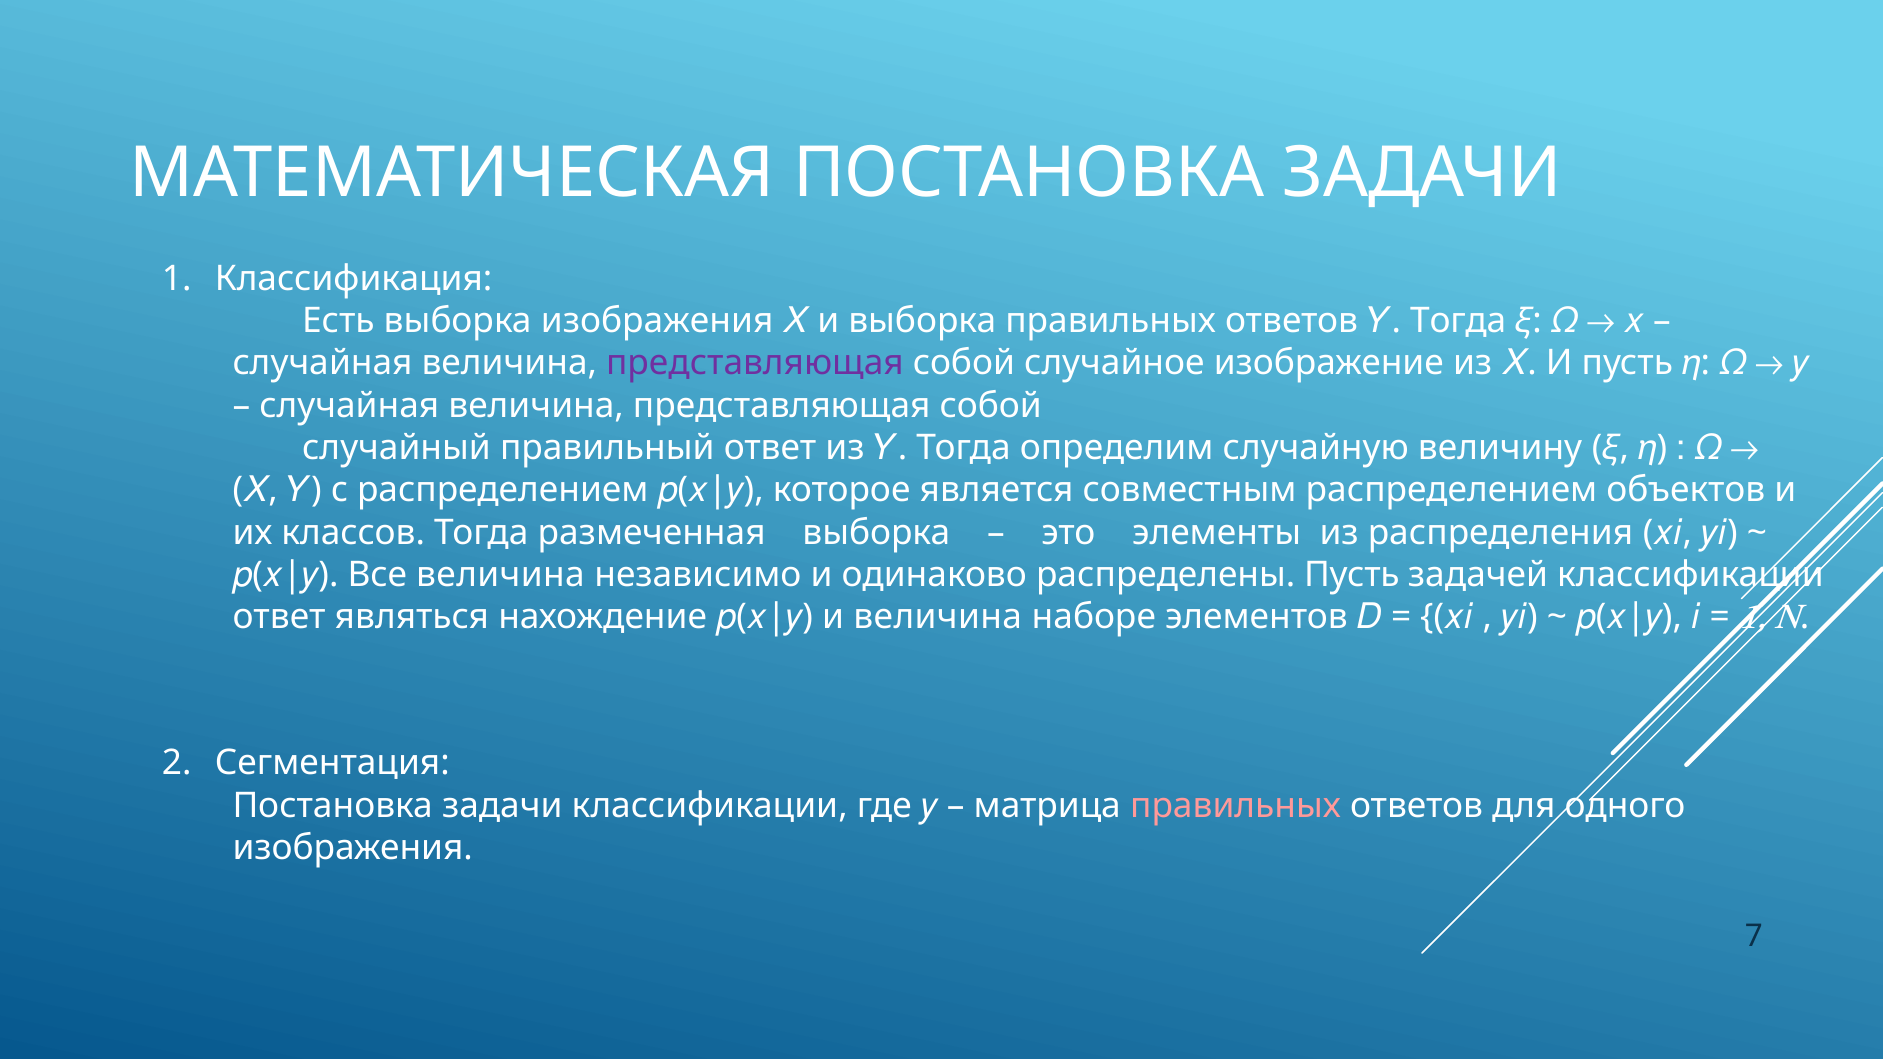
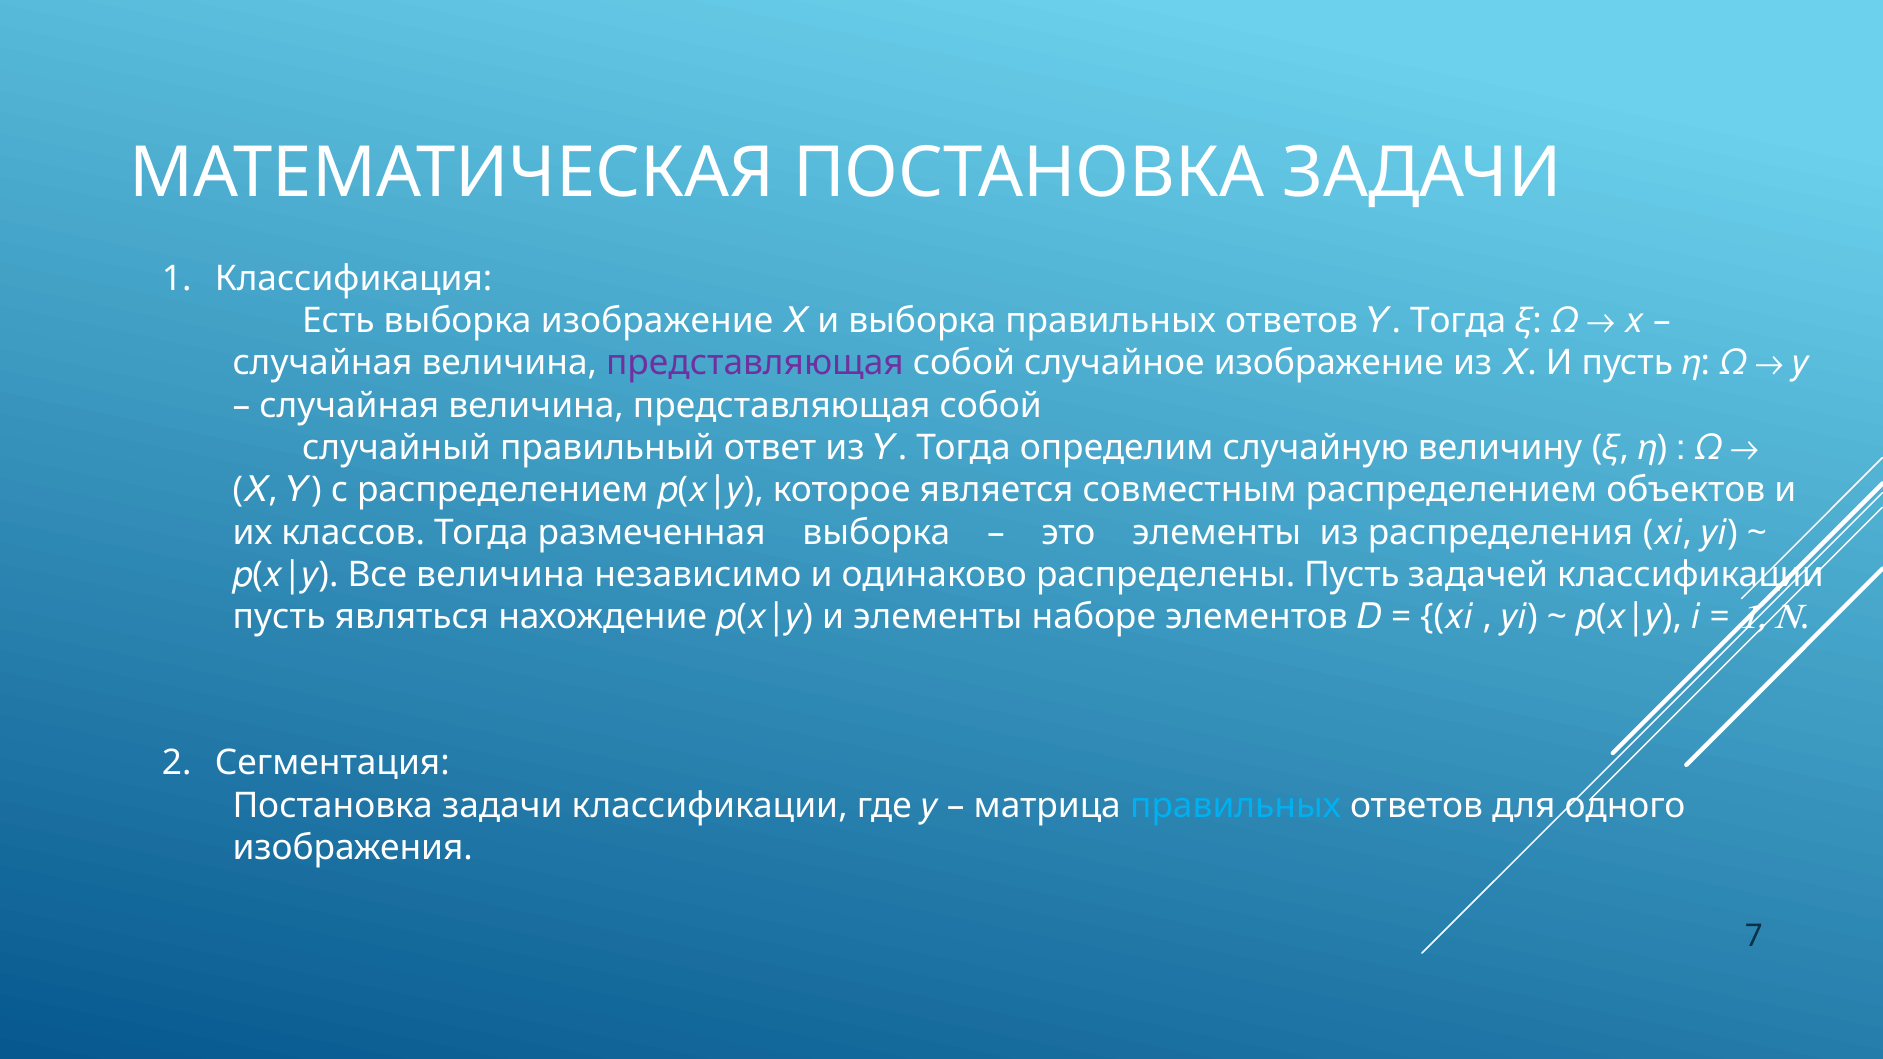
выборка изображения: изображения -> изображение
и величина: величина -> элементы
ответ at (279, 617): ответ -> пусть
правильных at (1236, 806) colour: pink -> light blue
